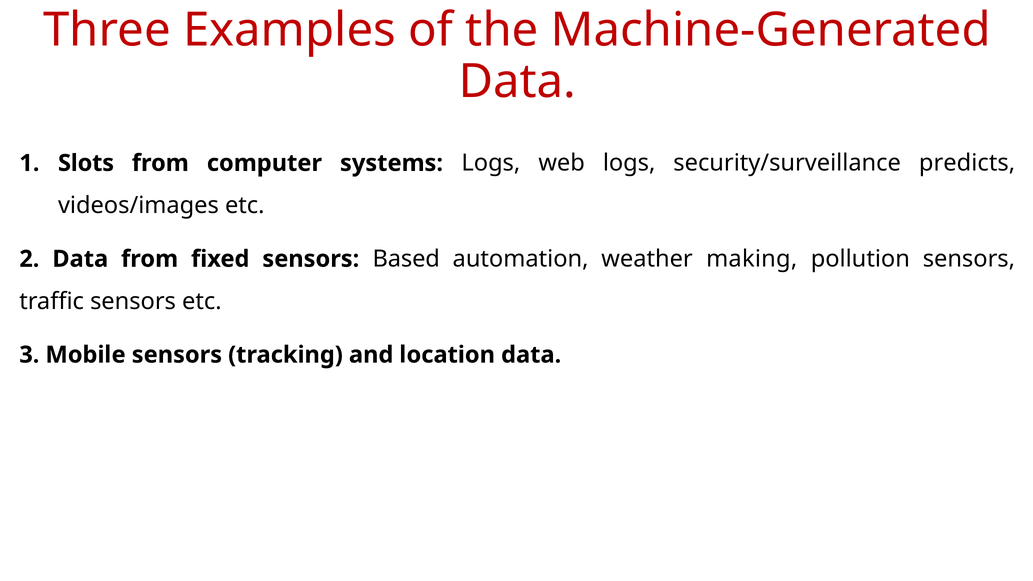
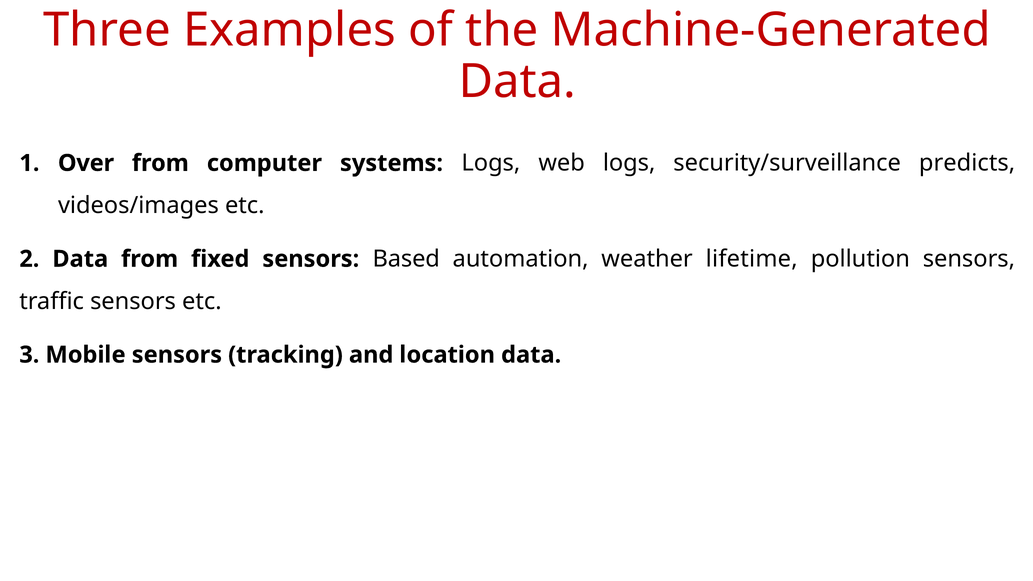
Slots: Slots -> Over
making: making -> lifetime
